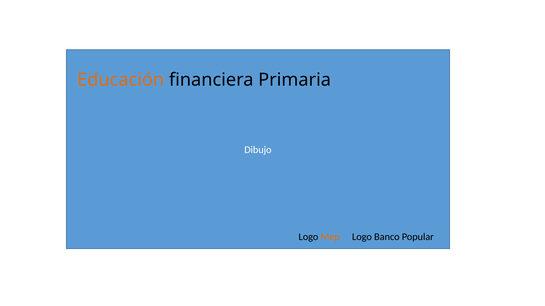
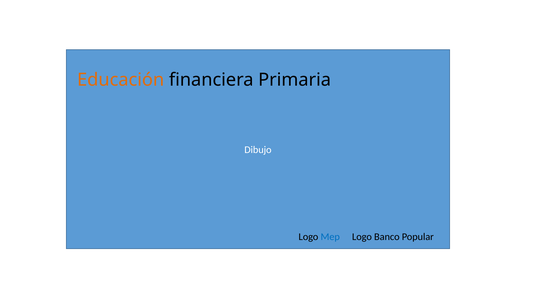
Mep colour: orange -> blue
